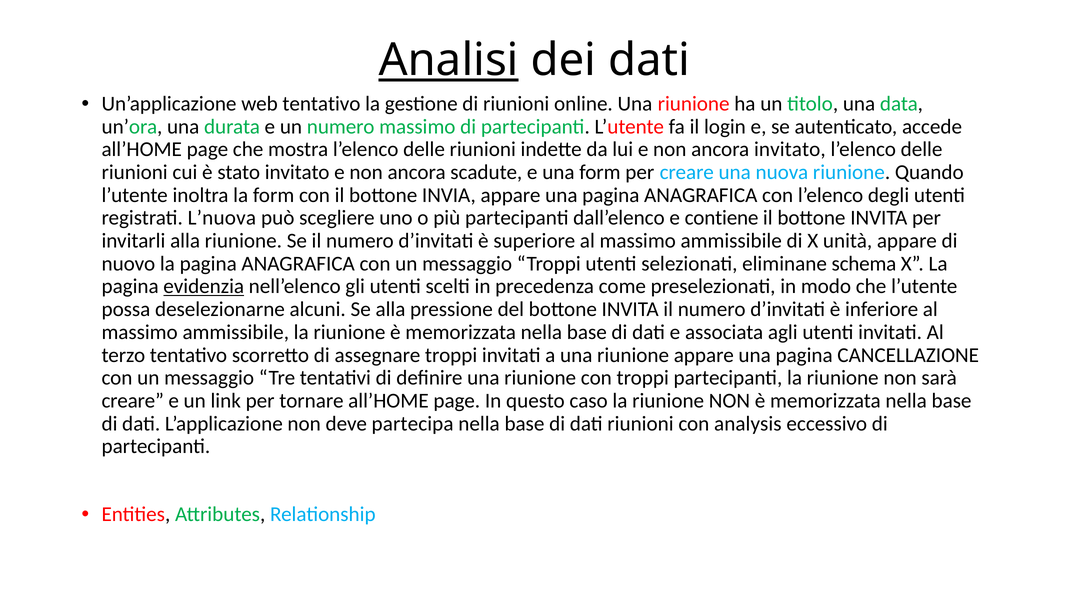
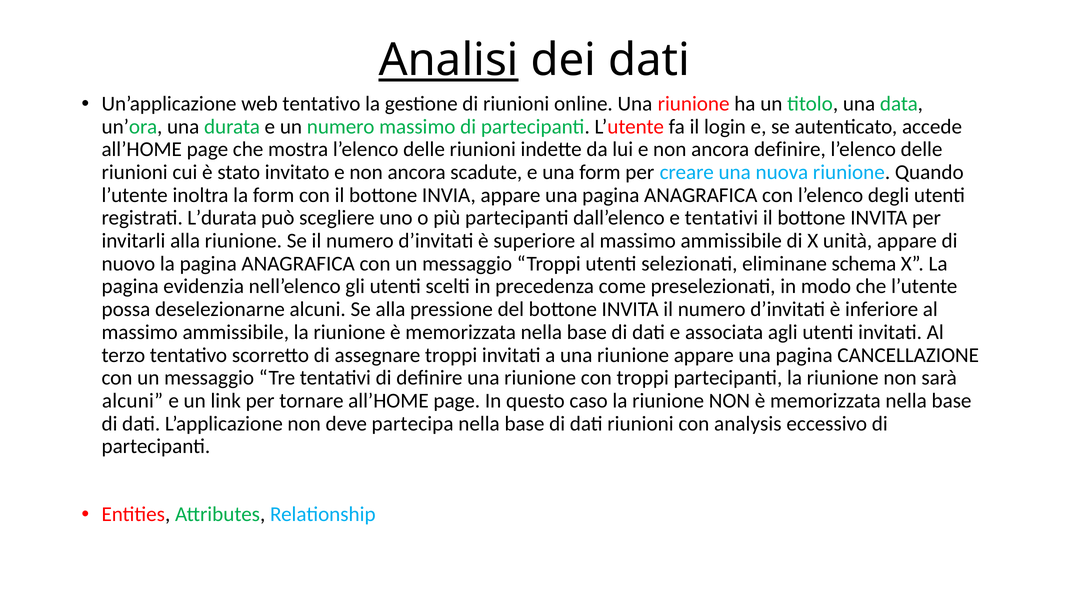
ancora invitato: invitato -> definire
L’nuova: L’nuova -> L’durata
e contiene: contiene -> tentativi
evidenzia underline: present -> none
creare at (133, 401): creare -> alcuni
